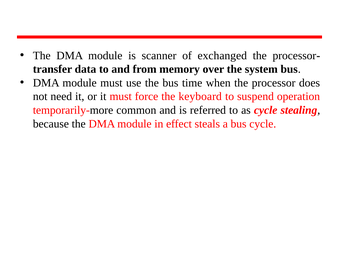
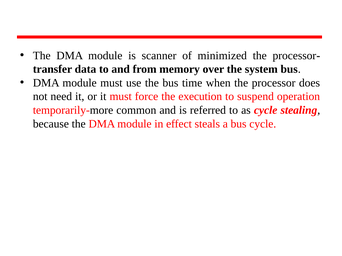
exchanged: exchanged -> minimized
keyboard: keyboard -> execution
